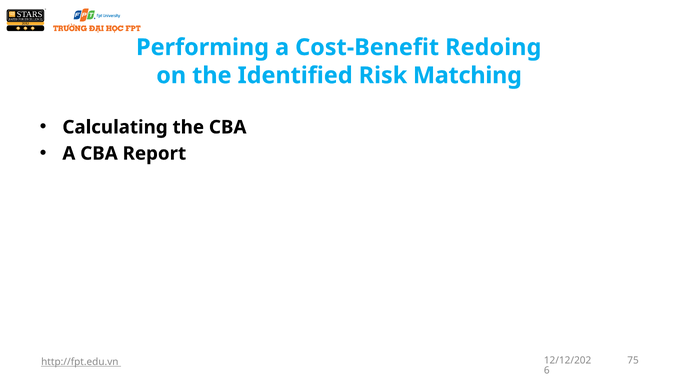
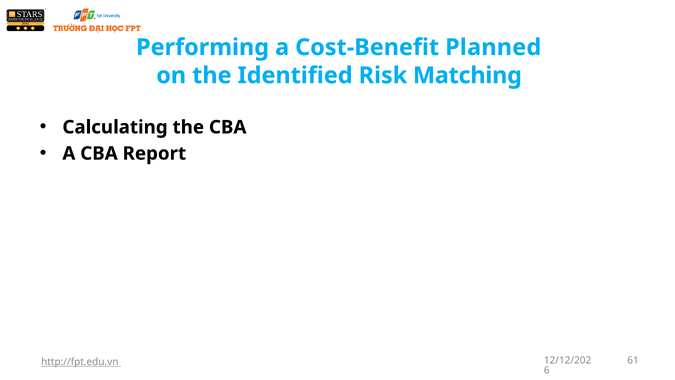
Redoing: Redoing -> Planned
75: 75 -> 61
